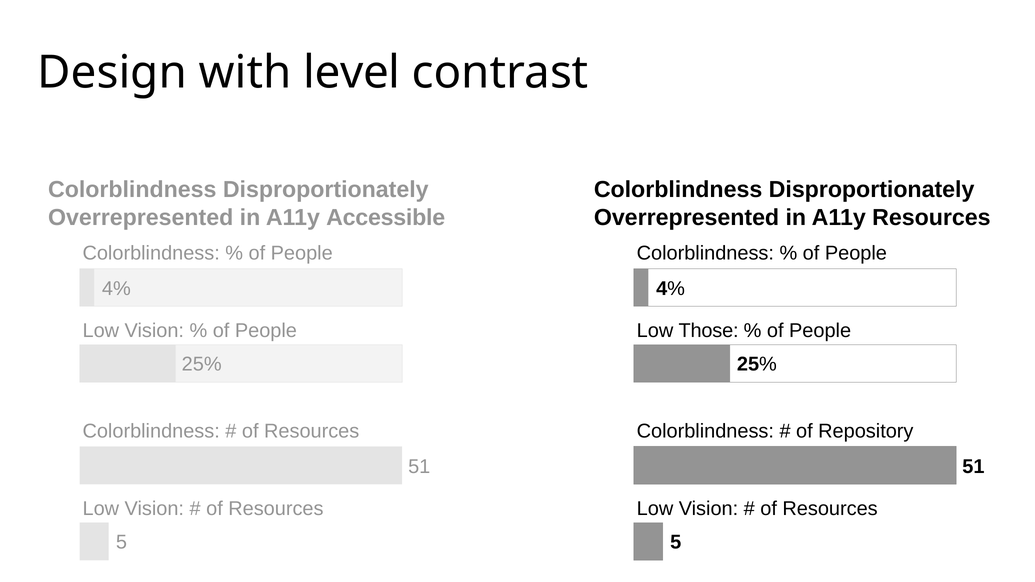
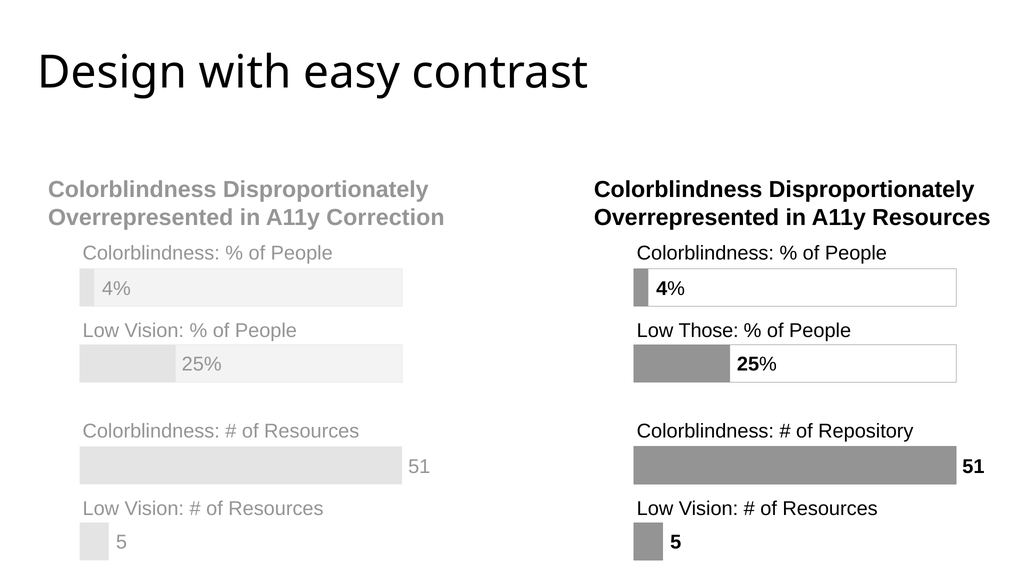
level: level -> easy
Accessible: Accessible -> Correction
